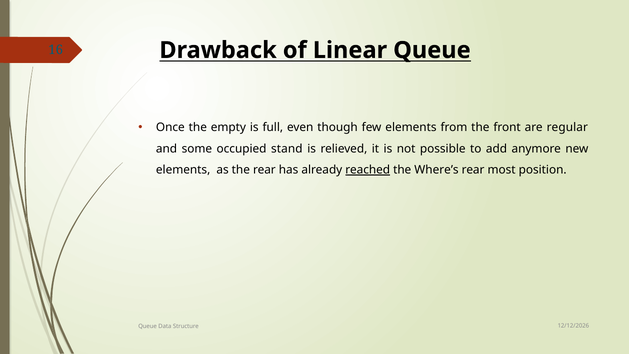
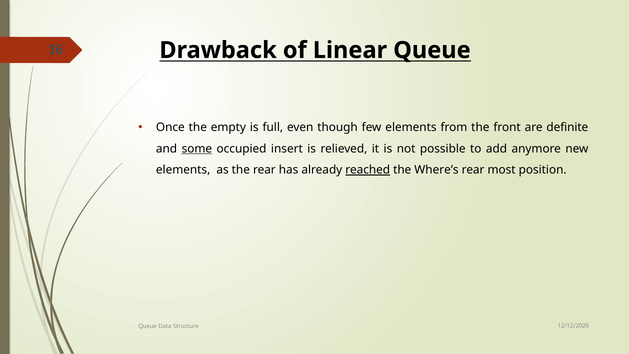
regular: regular -> definite
some underline: none -> present
stand: stand -> insert
